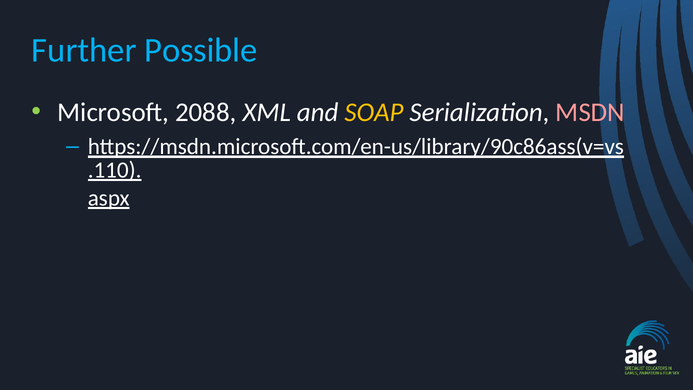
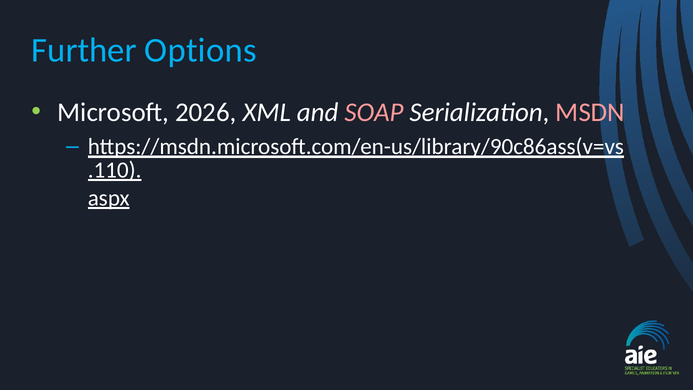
Possible: Possible -> Options
2088: 2088 -> 2026
SOAP colour: yellow -> pink
